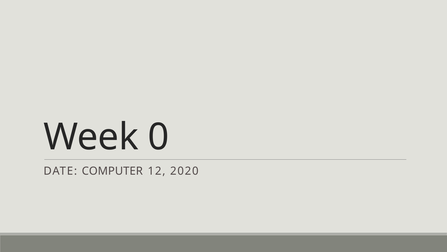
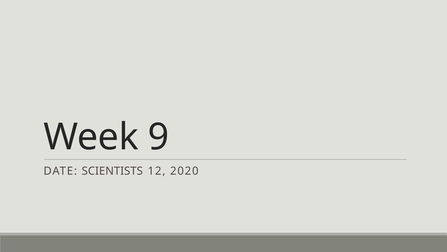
0: 0 -> 9
COMPUTER: COMPUTER -> SCIENTISTS
